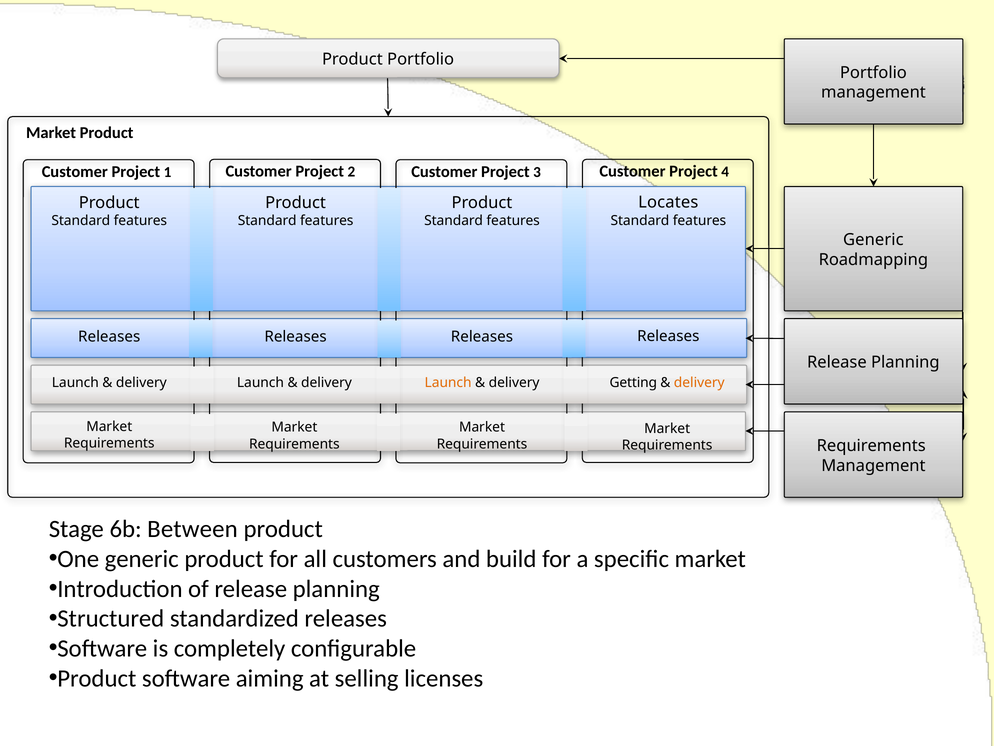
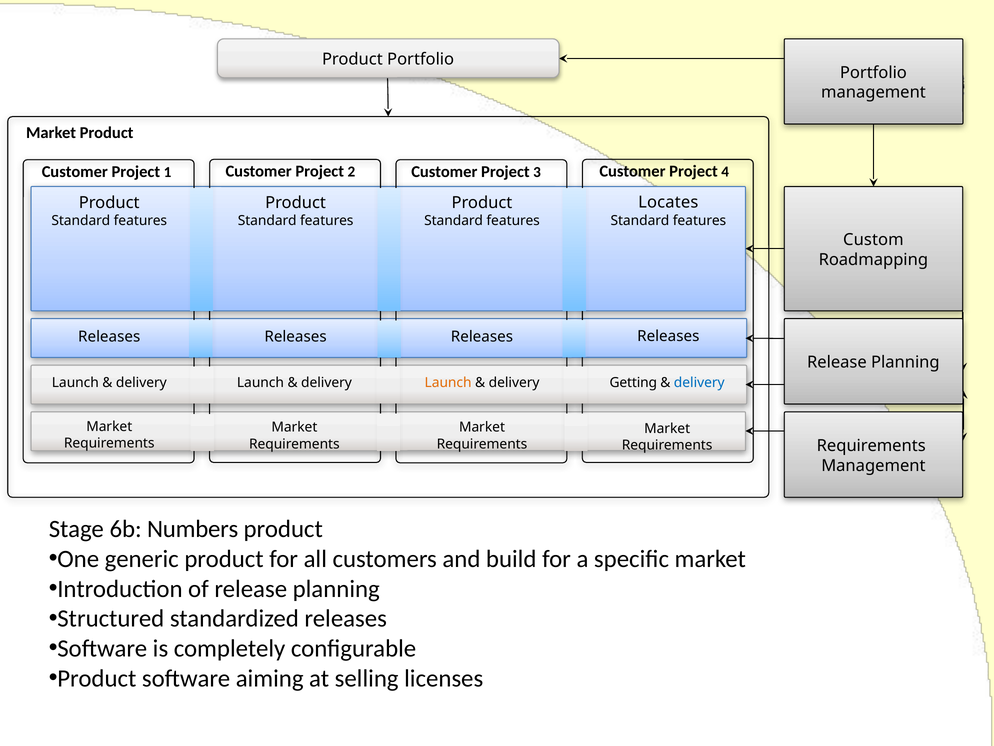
Generic at (873, 240): Generic -> Custom
delivery at (699, 382) colour: orange -> blue
Between: Between -> Numbers
